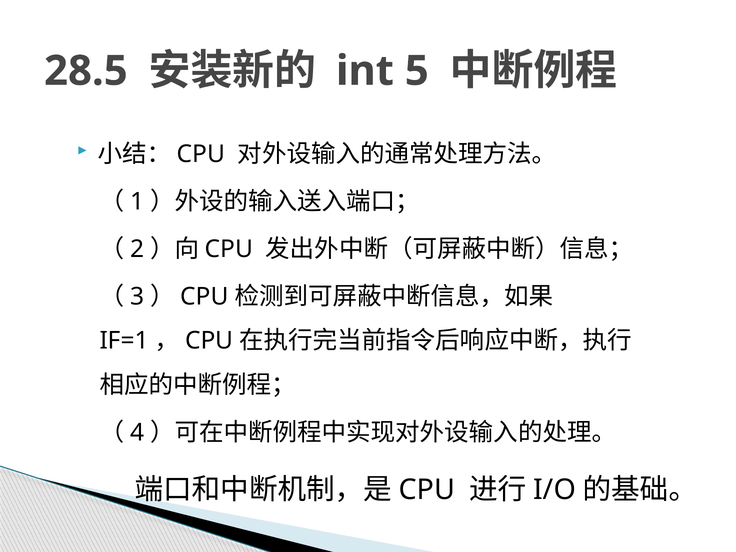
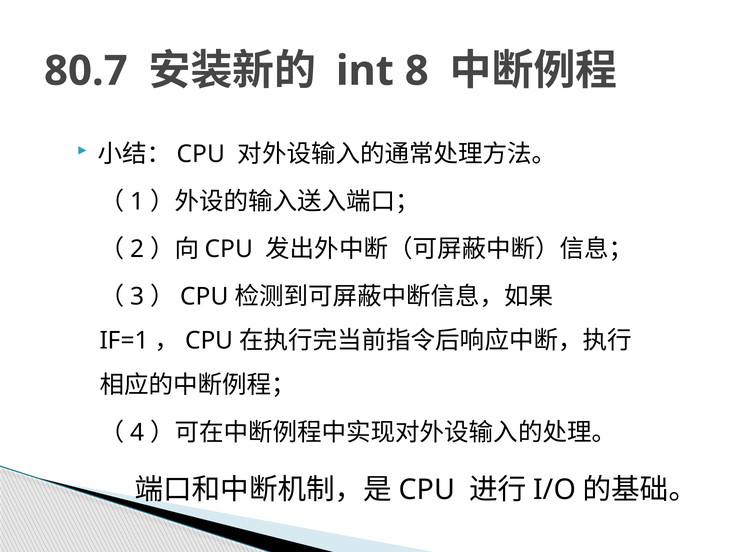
28.5: 28.5 -> 80.7
5: 5 -> 8
